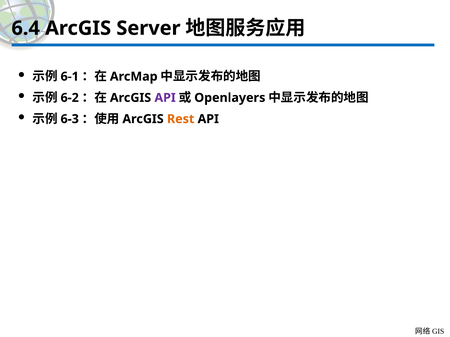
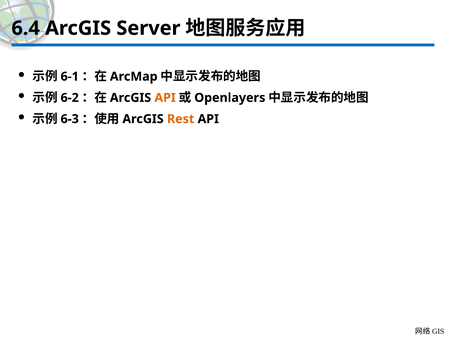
API at (165, 98) colour: purple -> orange
